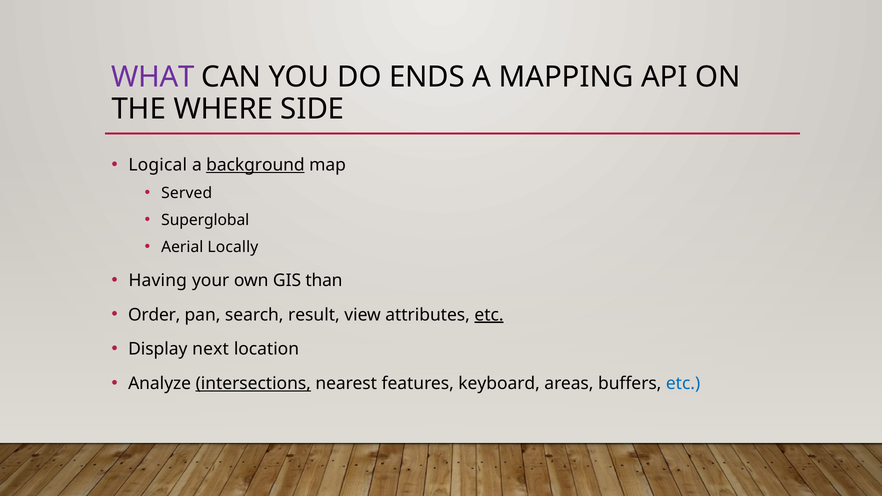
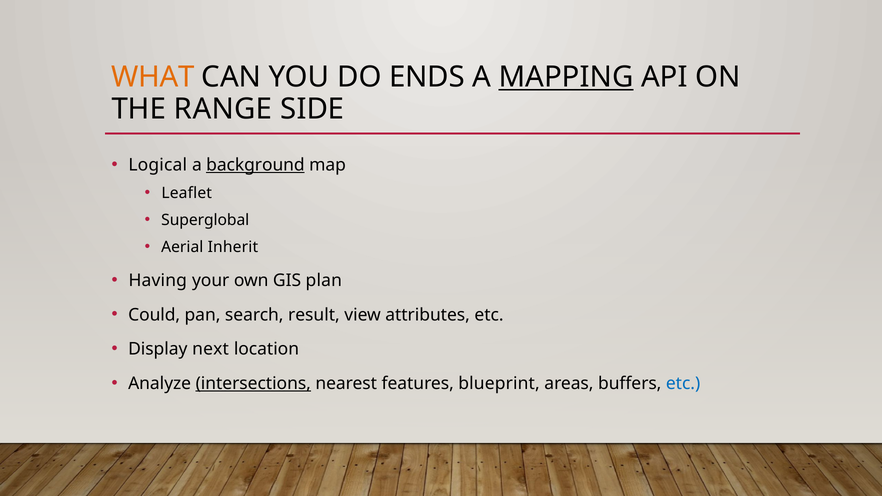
WHAT colour: purple -> orange
MAPPING underline: none -> present
WHERE: WHERE -> RANGE
Served: Served -> Leaflet
Locally: Locally -> Inherit
than: than -> plan
Order: Order -> Could
etc at (489, 315) underline: present -> none
keyboard: keyboard -> blueprint
